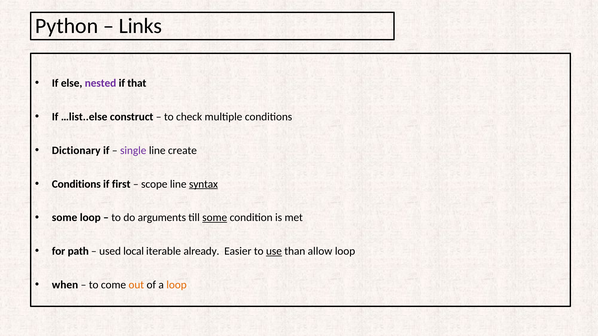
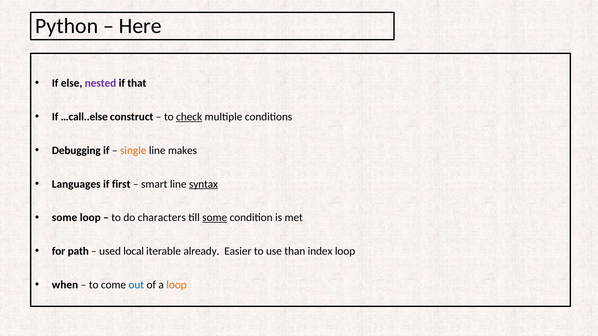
Links: Links -> Here
…list..else: …list..else -> …call..else
check underline: none -> present
Dictionary: Dictionary -> Debugging
single colour: purple -> orange
create: create -> makes
Conditions at (76, 184): Conditions -> Languages
scope: scope -> smart
arguments: arguments -> characters
use underline: present -> none
allow: allow -> index
out colour: orange -> blue
